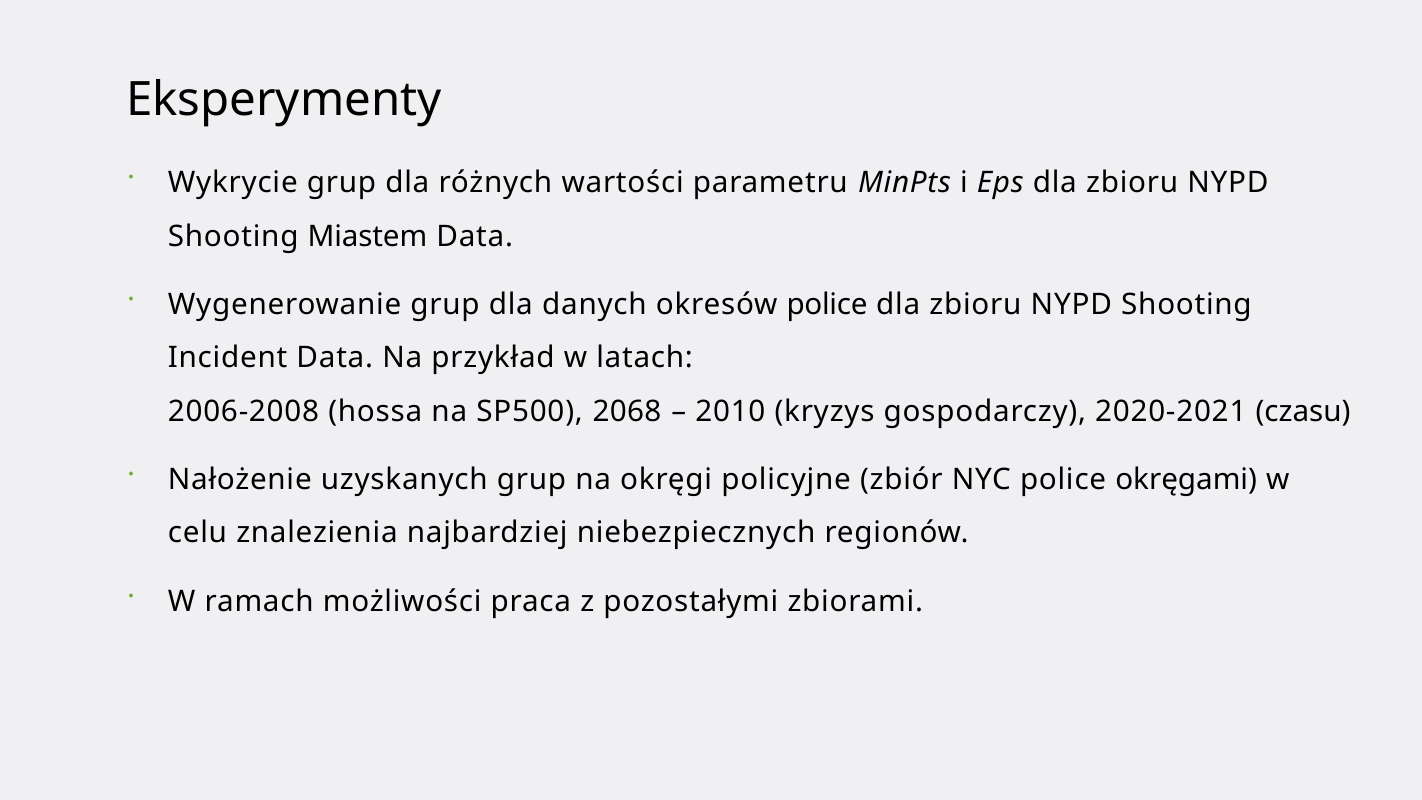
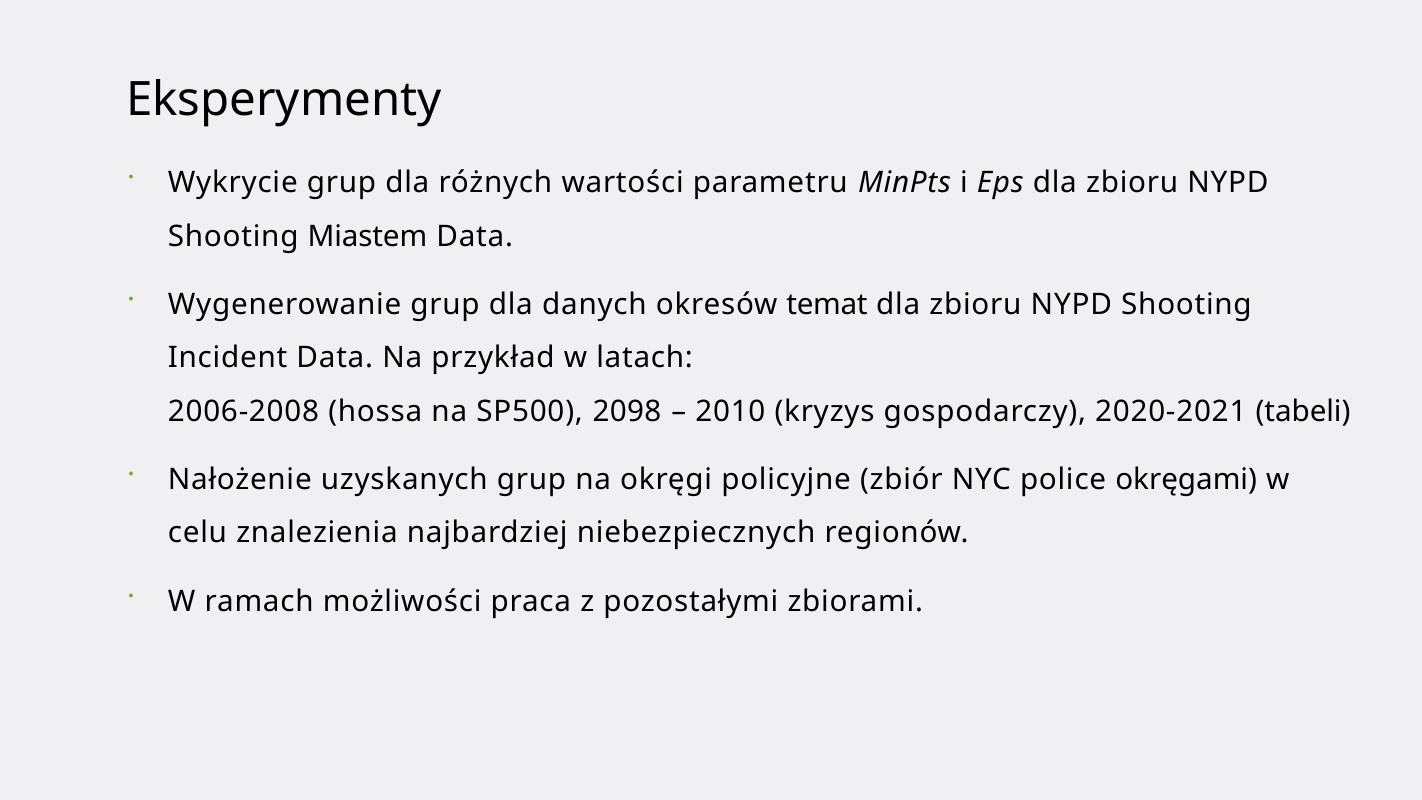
okresów police: police -> temat
2068: 2068 -> 2098
czasu: czasu -> tabeli
